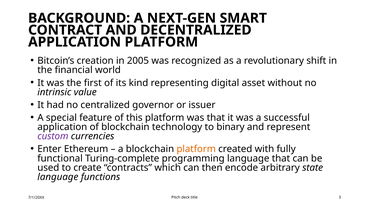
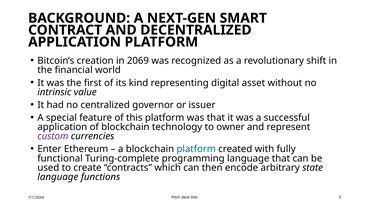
2005: 2005 -> 2069
binary: binary -> owner
platform at (196, 149) colour: orange -> blue
